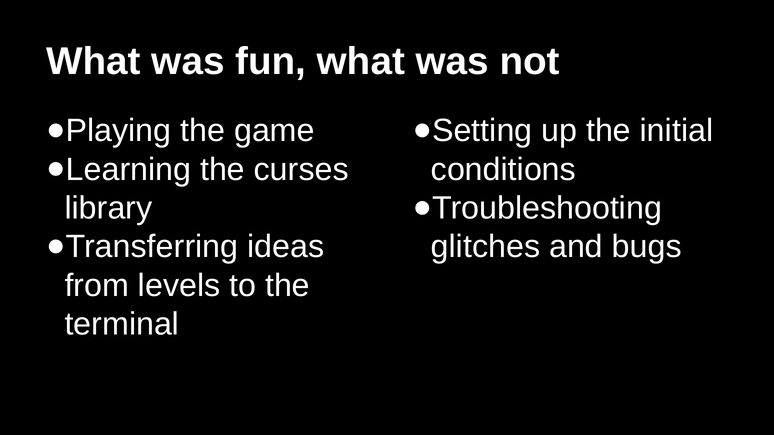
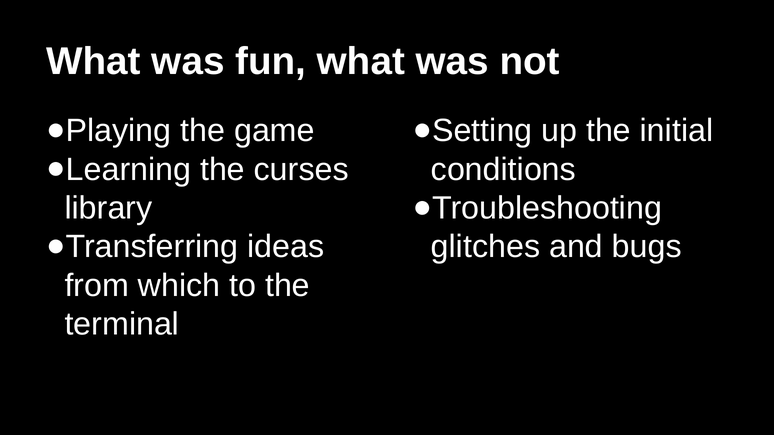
levels: levels -> which
